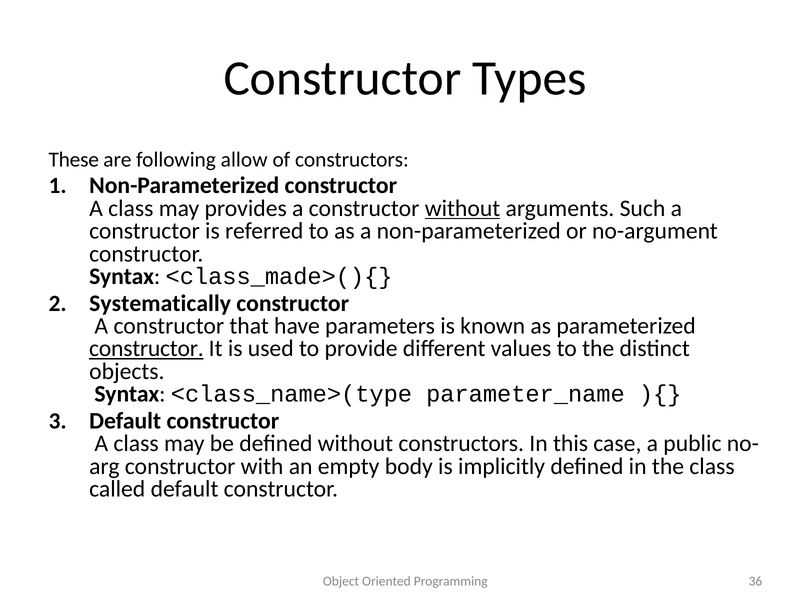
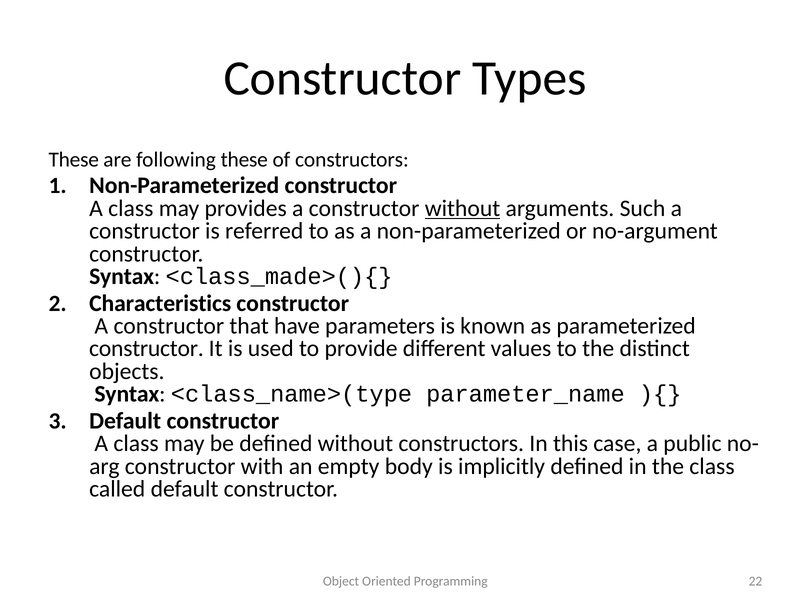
following allow: allow -> these
Systematically: Systematically -> Characteristics
constructor at (146, 348) underline: present -> none
36: 36 -> 22
